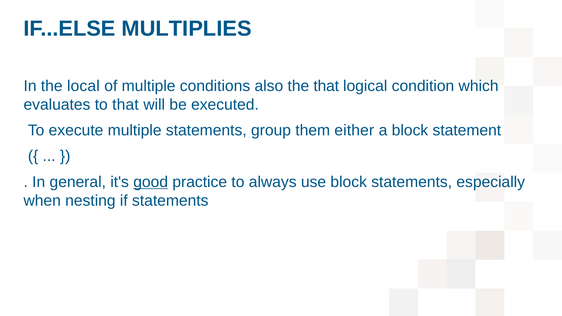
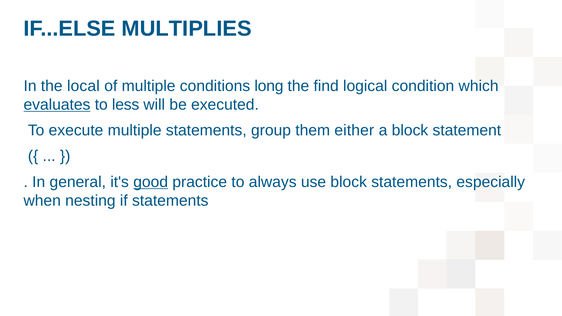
also: also -> long
the that: that -> find
evaluates underline: none -> present
to that: that -> less
